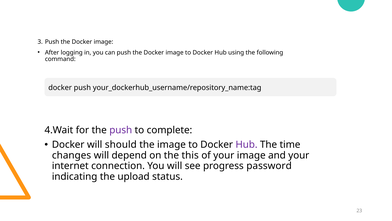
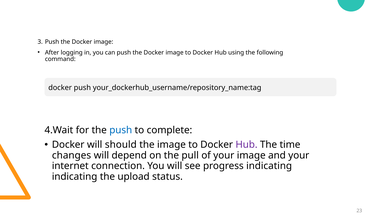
push at (121, 130) colour: purple -> blue
this: this -> pull
progress password: password -> indicating
